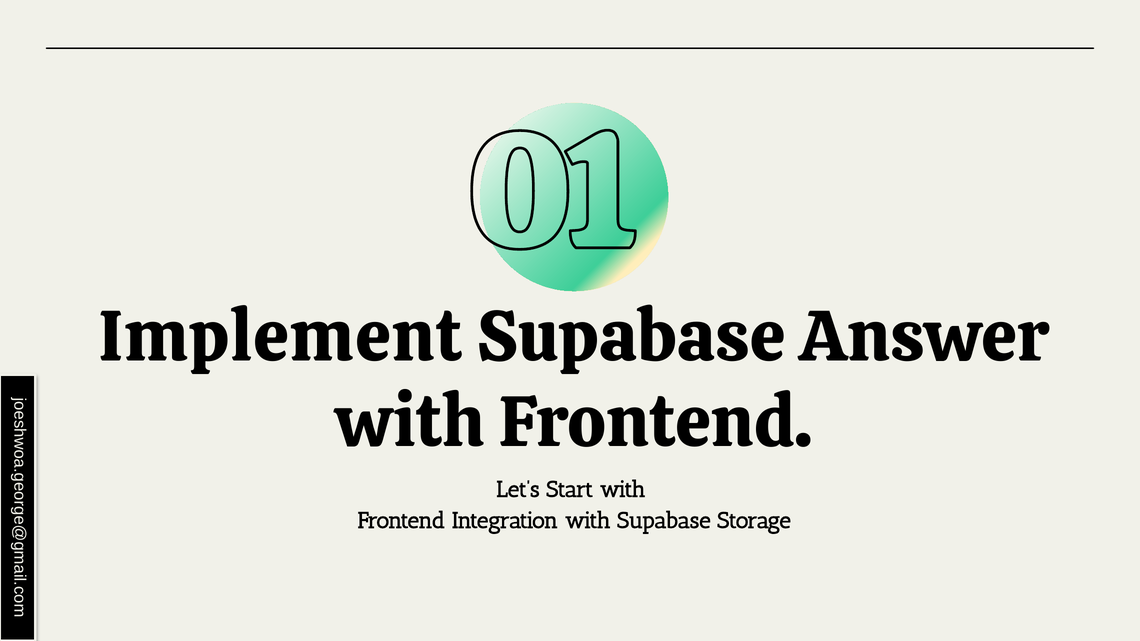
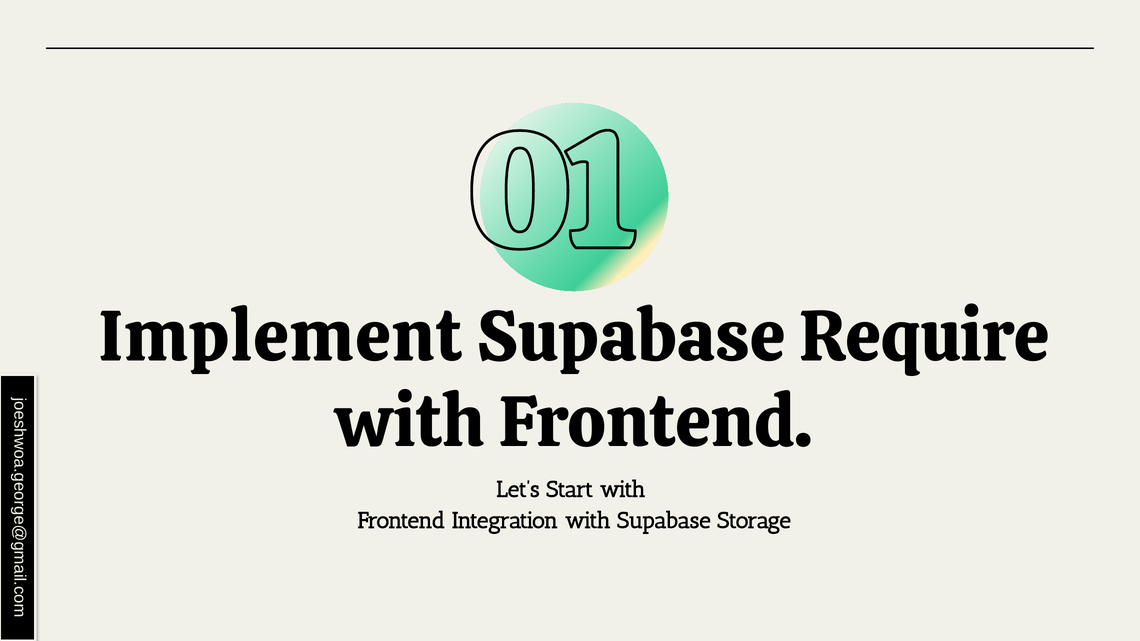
Answer: Answer -> Require
